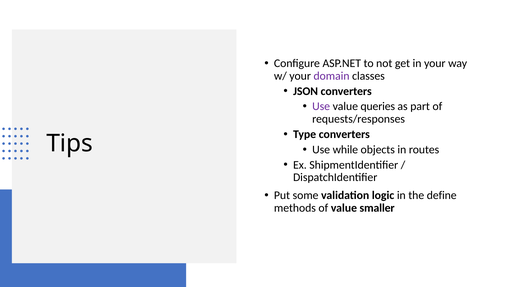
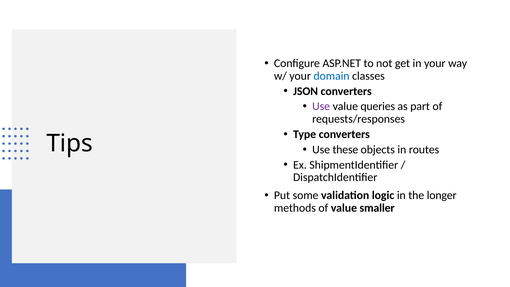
domain colour: purple -> blue
while: while -> these
define: define -> longer
